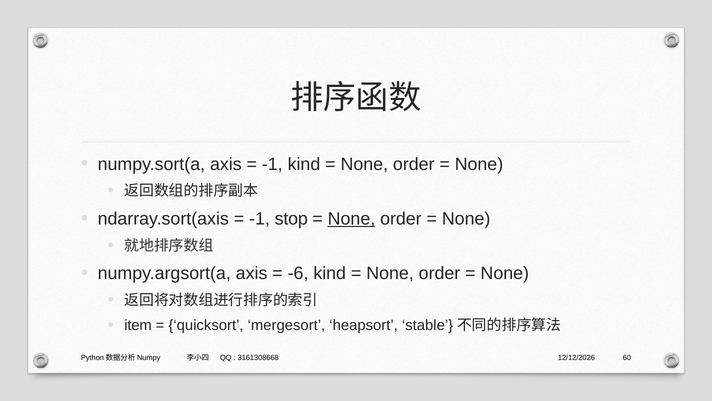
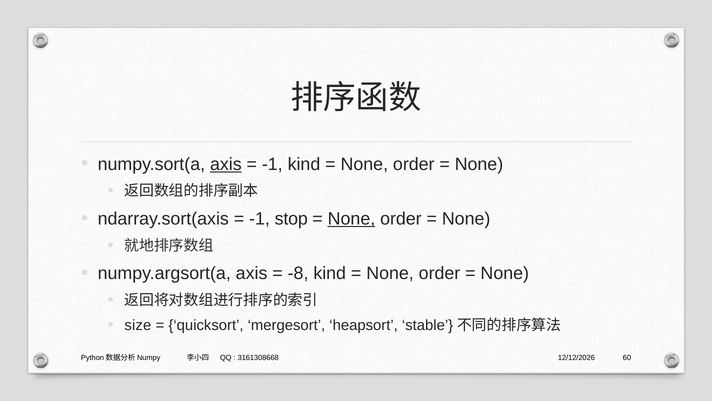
axis at (226, 164) underline: none -> present
-6: -6 -> -8
item: item -> size
